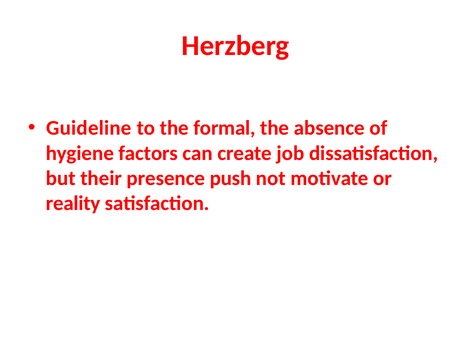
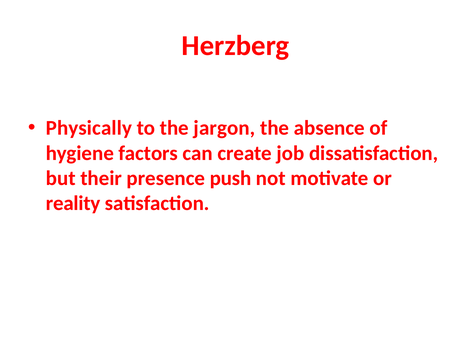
Guideline: Guideline -> Physically
formal: formal -> jargon
